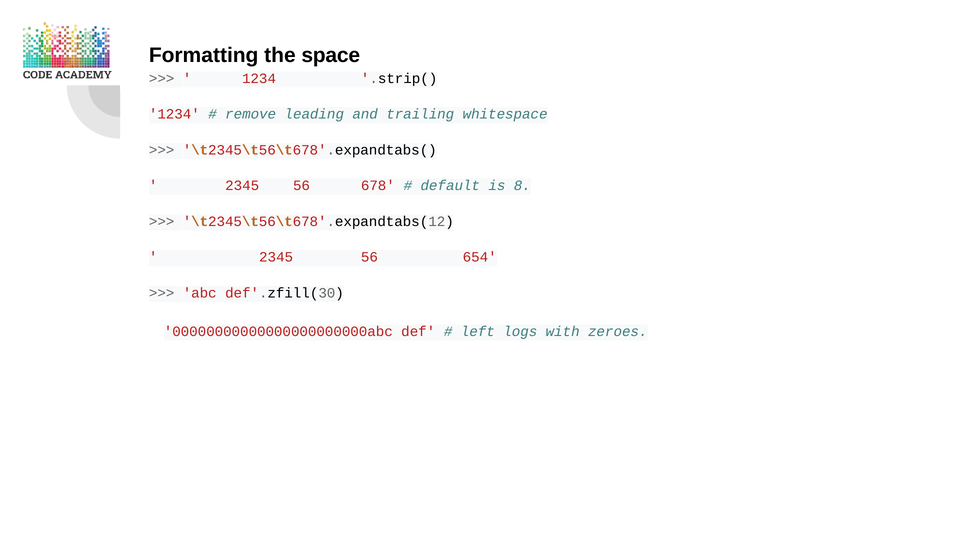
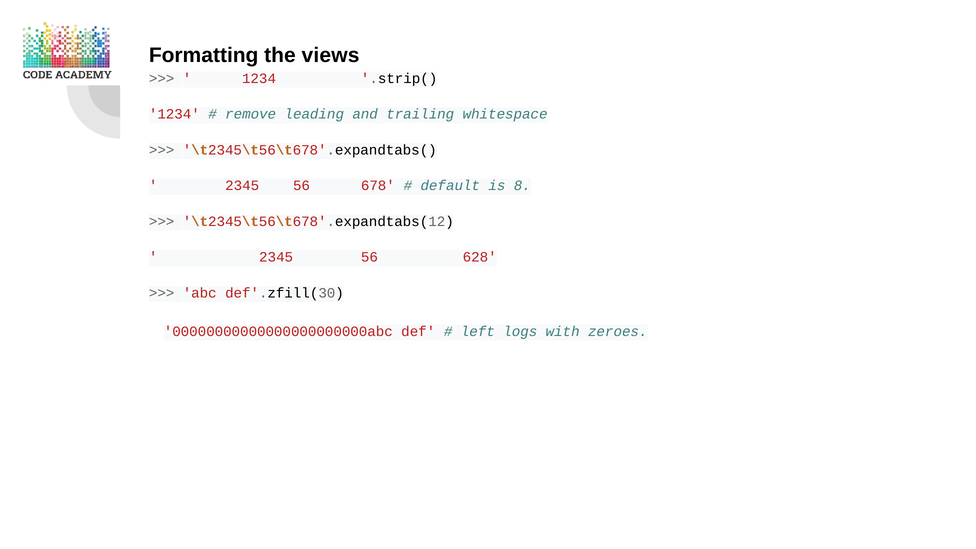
space: space -> views
654: 654 -> 628
